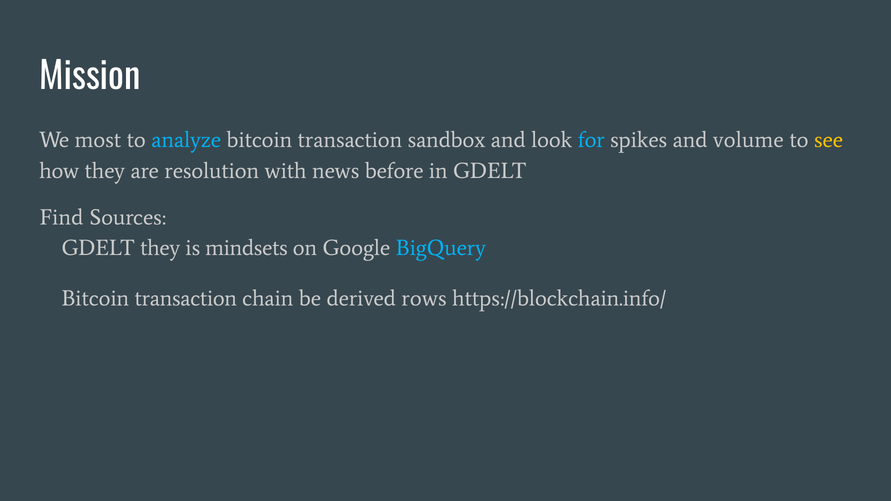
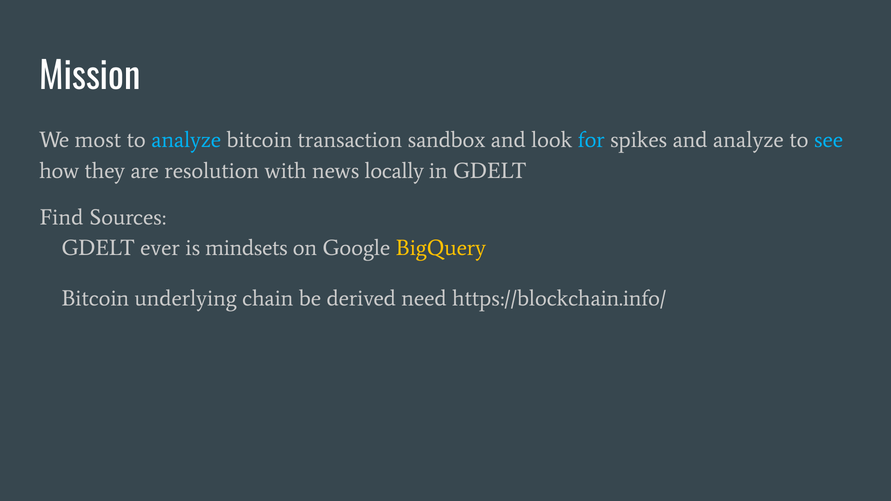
and volume: volume -> analyze
see colour: yellow -> light blue
before: before -> locally
GDELT they: they -> ever
BigQuery colour: light blue -> yellow
transaction at (186, 299): transaction -> underlying
rows: rows -> need
